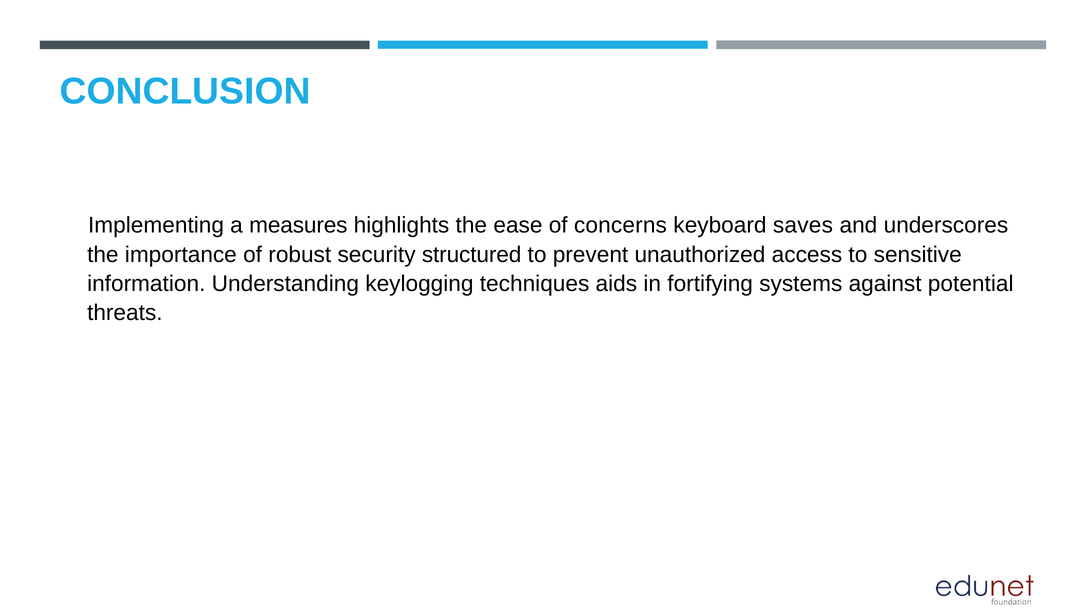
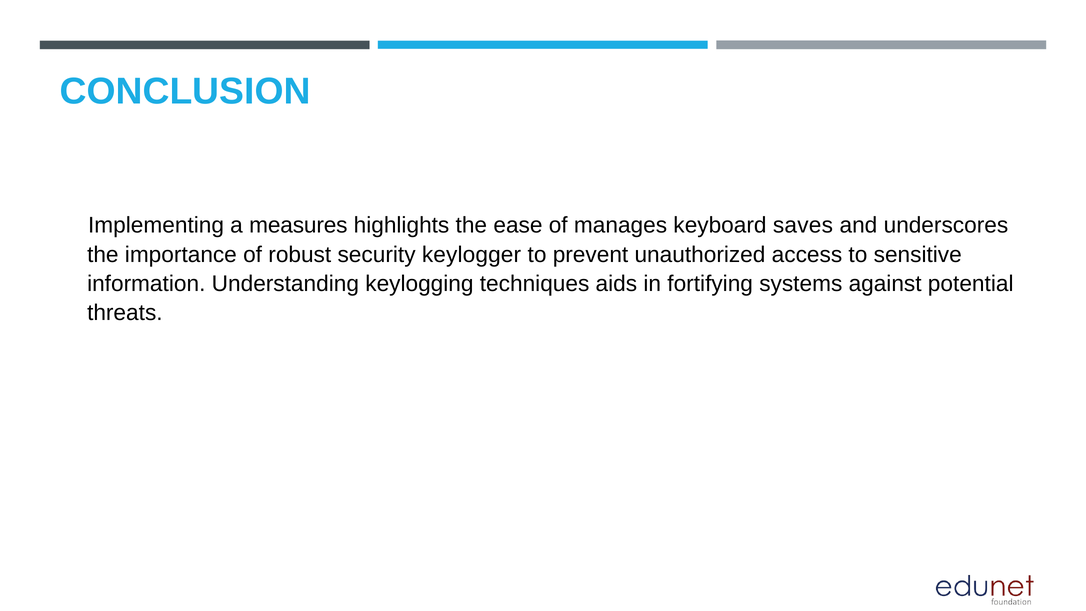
concerns: concerns -> manages
structured: structured -> keylogger
